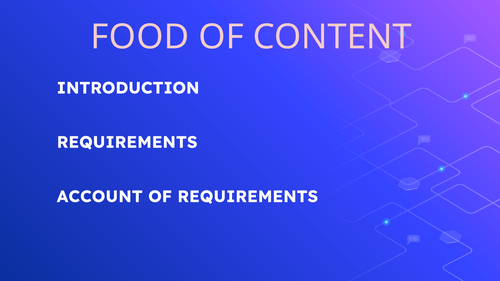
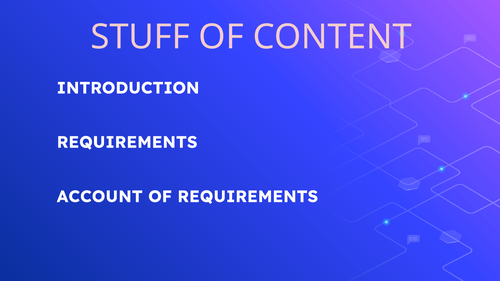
FOOD: FOOD -> STUFF
